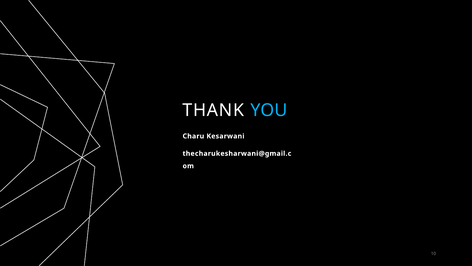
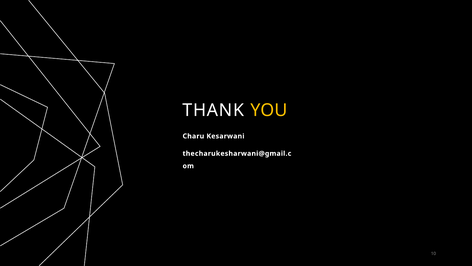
YOU colour: light blue -> yellow
